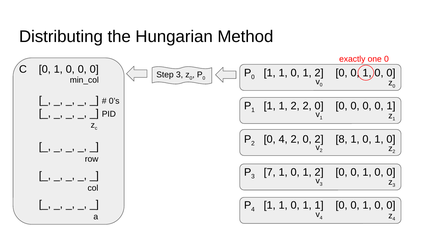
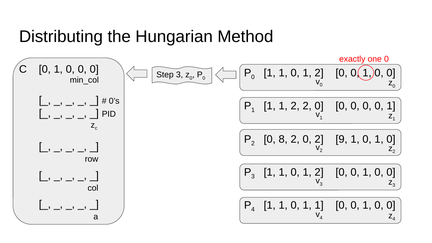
0 4: 4 -> 8
8: 8 -> 9
3 7: 7 -> 1
